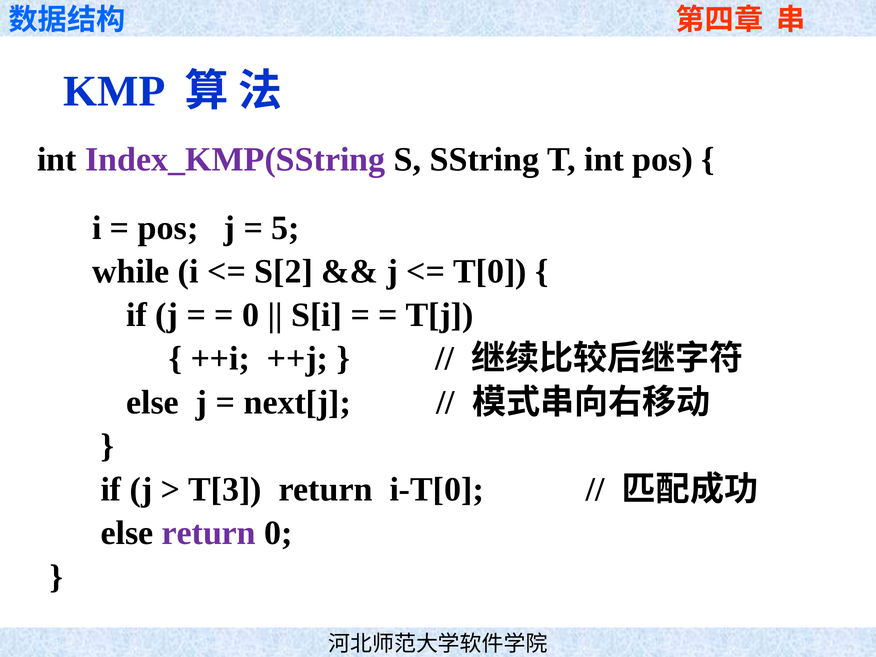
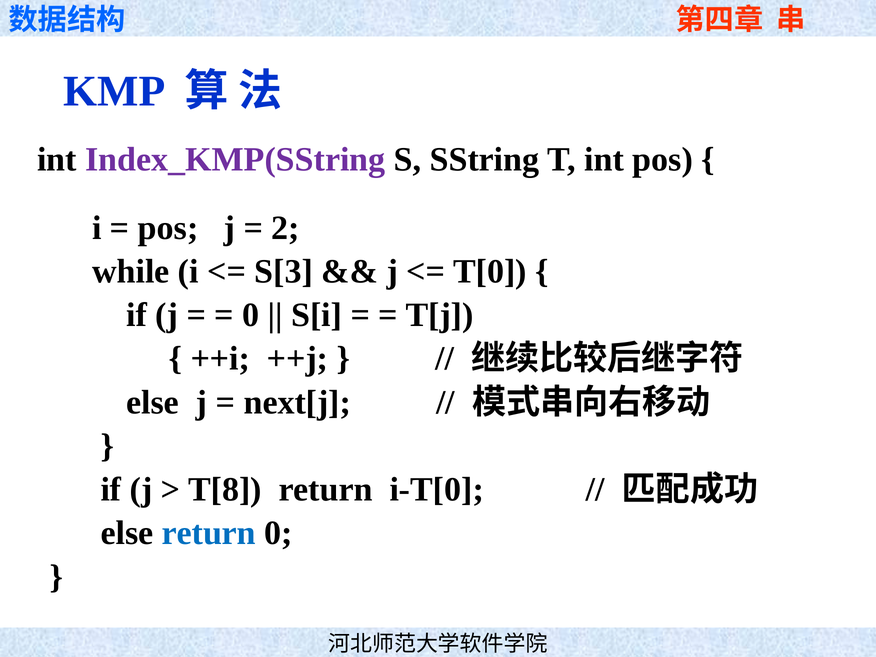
5: 5 -> 2
S[2: S[2 -> S[3
T[3: T[3 -> T[8
return at (209, 533) colour: purple -> blue
